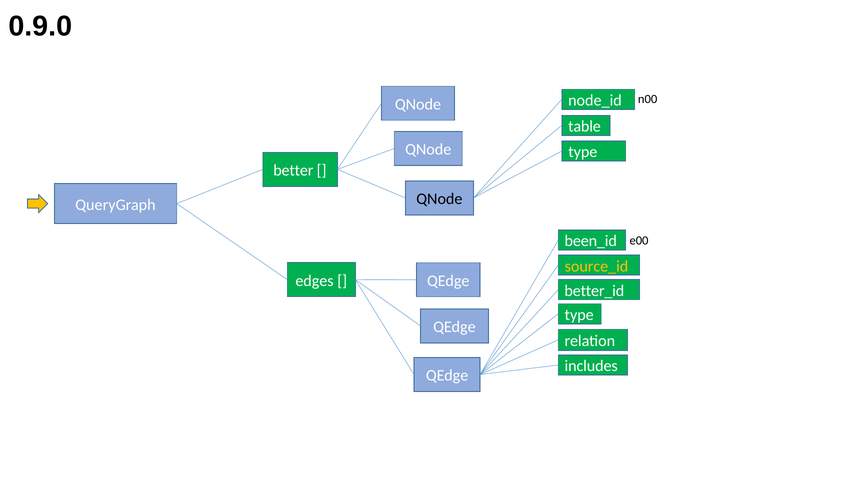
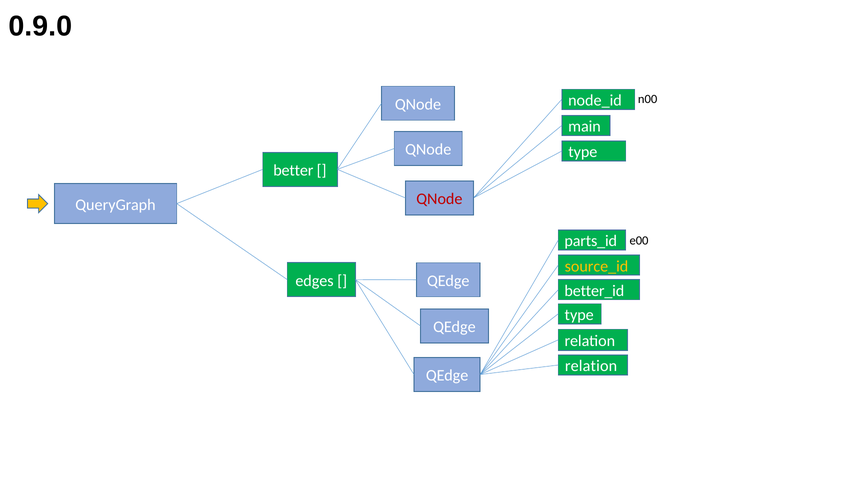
table: table -> main
QNode at (439, 199) colour: black -> red
been_id: been_id -> parts_id
includes at (591, 366): includes -> relation
